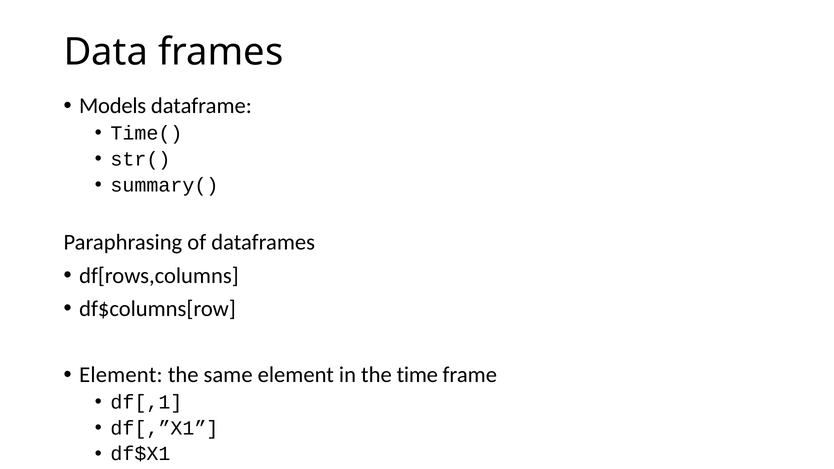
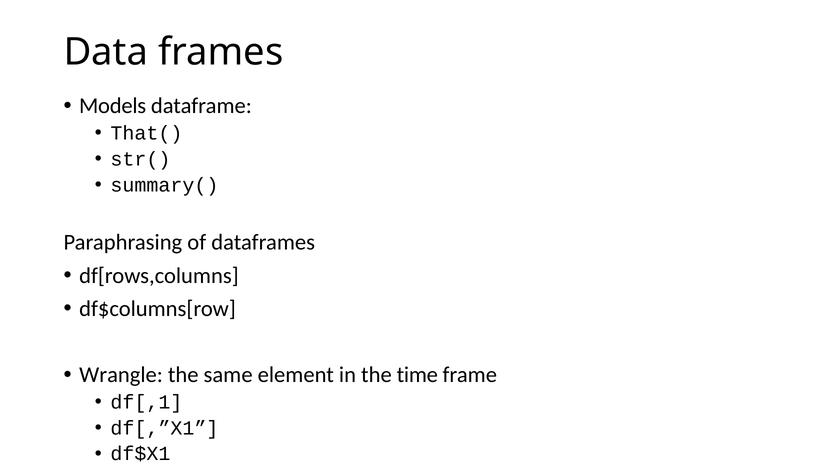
Time(: Time( -> That(
Element at (121, 375): Element -> Wrangle
